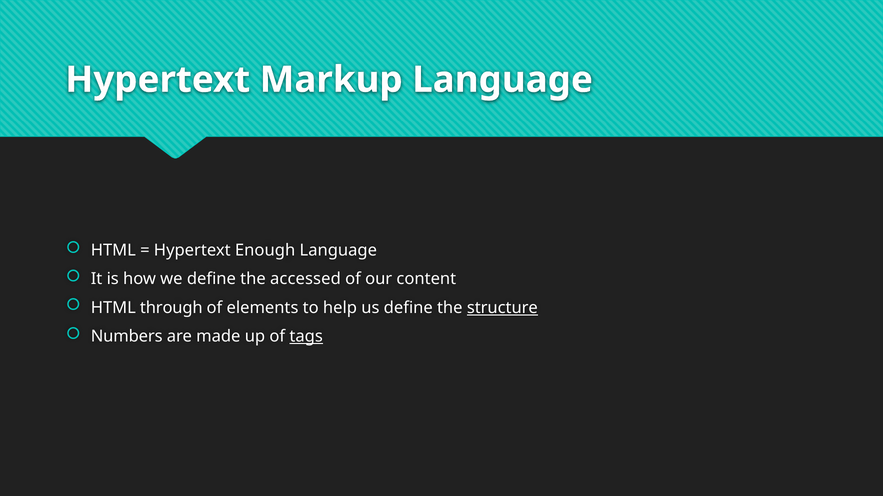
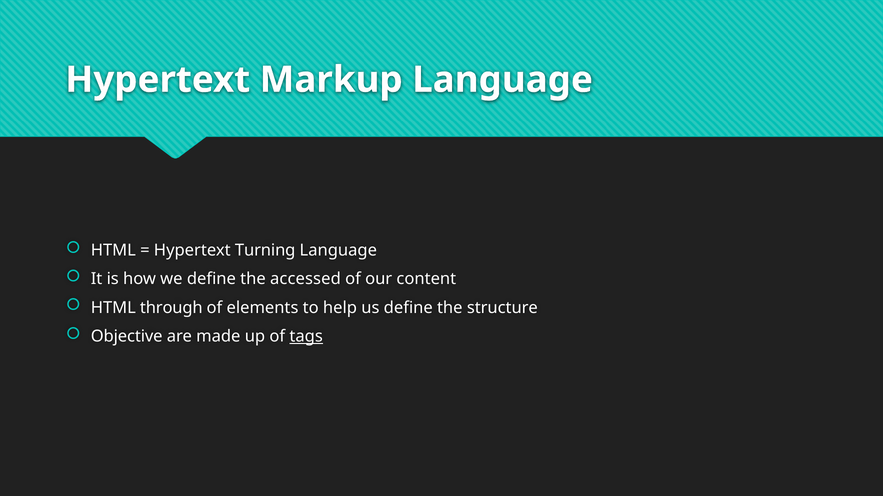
Enough: Enough -> Turning
structure underline: present -> none
Numbers: Numbers -> Objective
